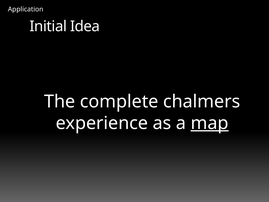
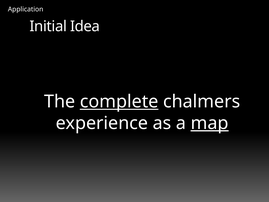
complete underline: none -> present
